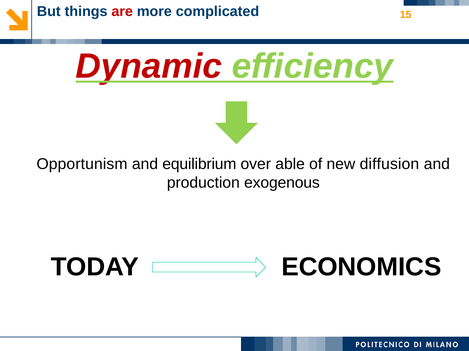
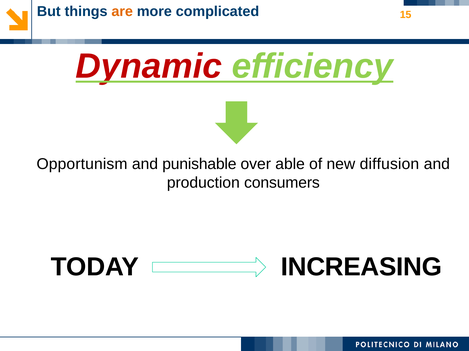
are colour: red -> orange
equilibrium: equilibrium -> punishable
exogenous: exogenous -> consumers
ECONOMICS: ECONOMICS -> INCREASING
